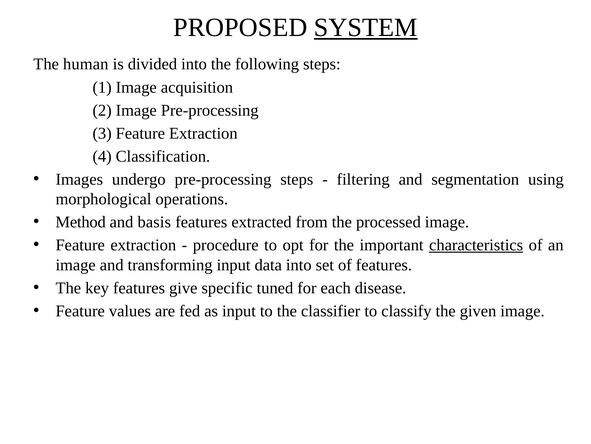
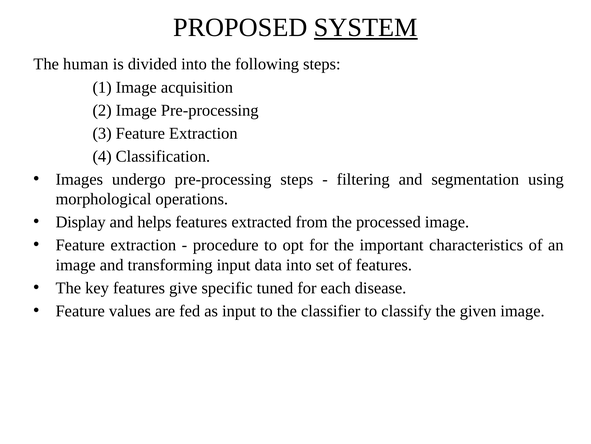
Method: Method -> Display
basis: basis -> helps
characteristics underline: present -> none
